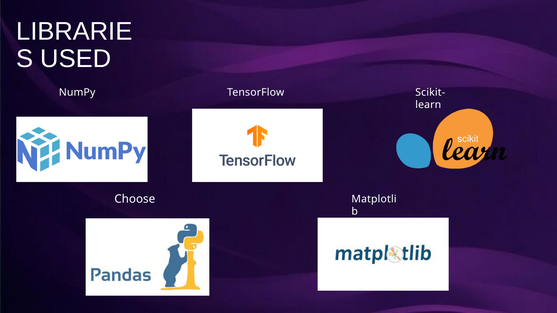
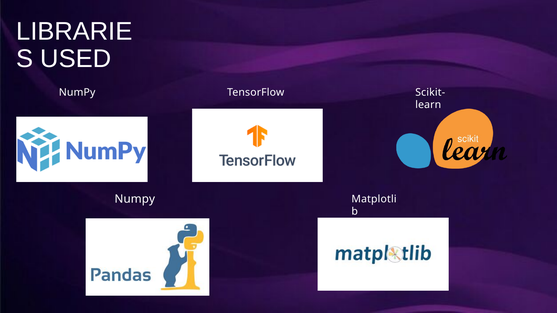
Choose at (135, 199): Choose -> Numpy
